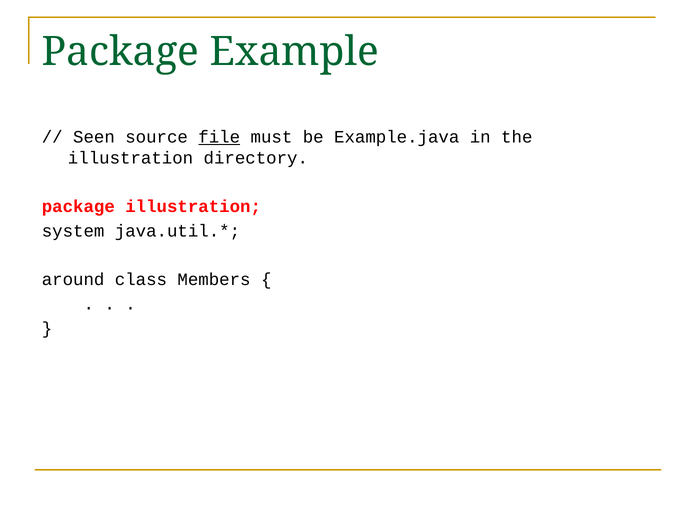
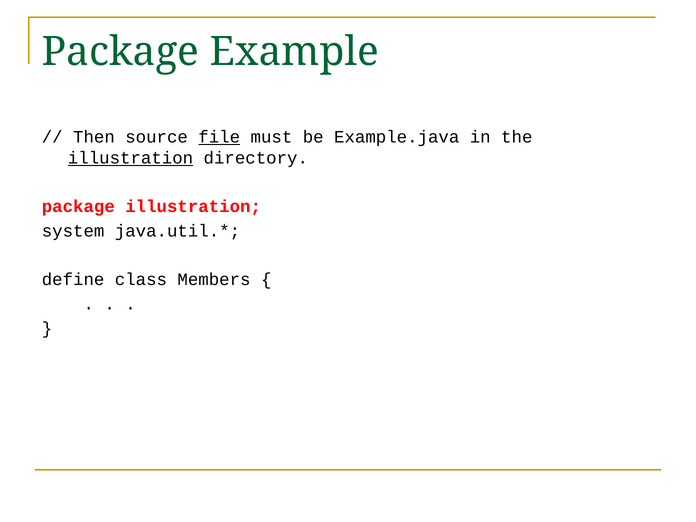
Seen: Seen -> Then
illustration at (131, 158) underline: none -> present
around: around -> define
